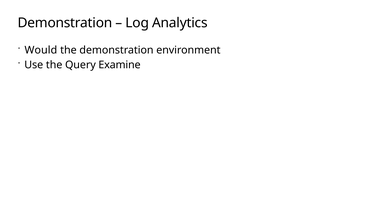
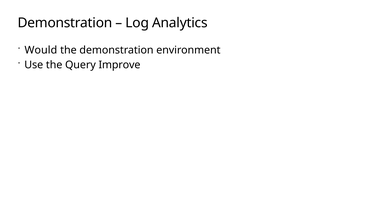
Examine: Examine -> Improve
